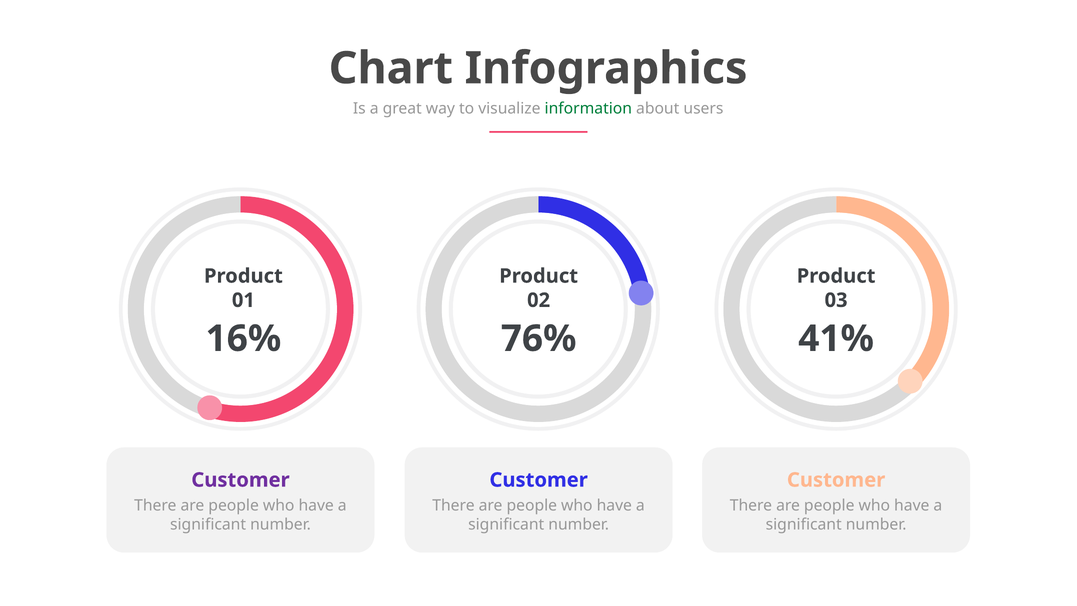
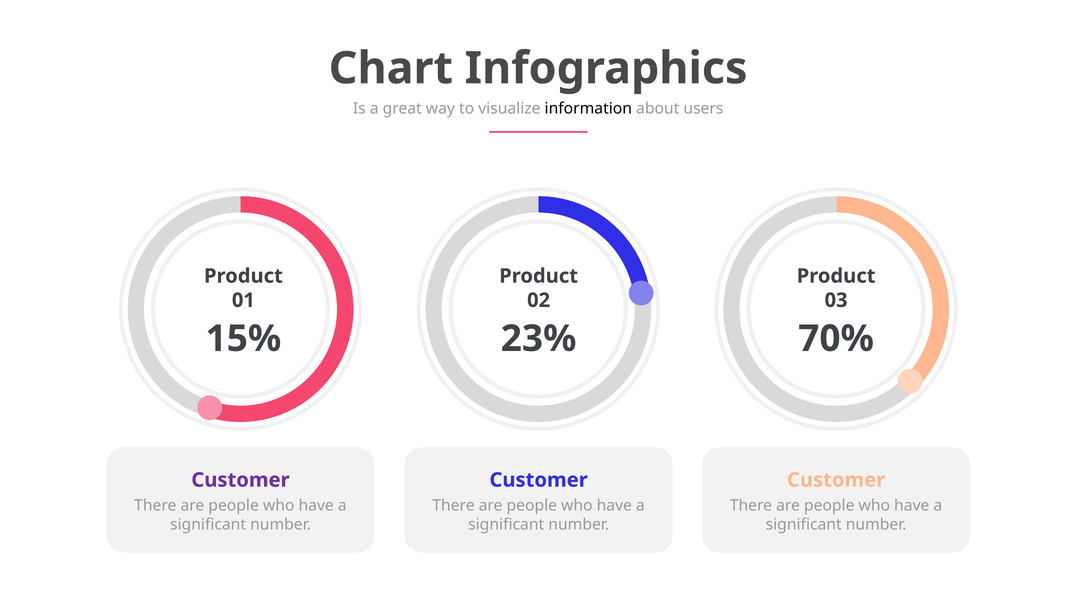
information colour: green -> black
16%: 16% -> 15%
76%: 76% -> 23%
41%: 41% -> 70%
